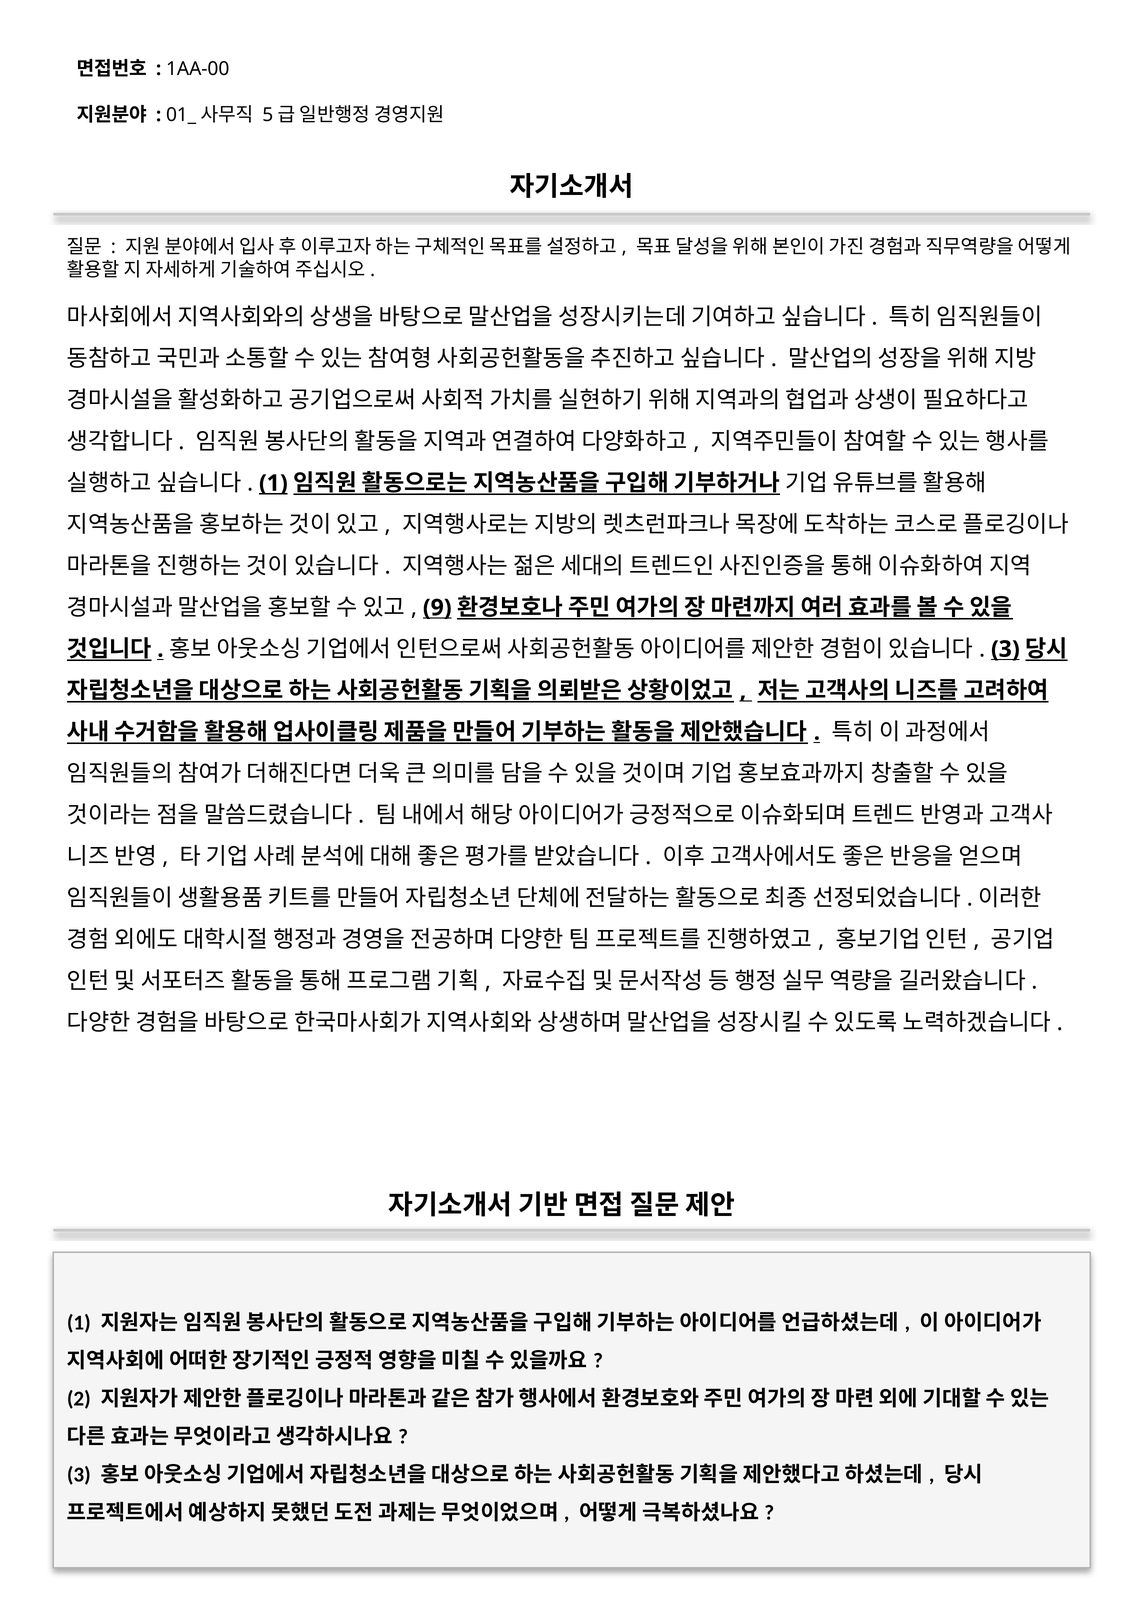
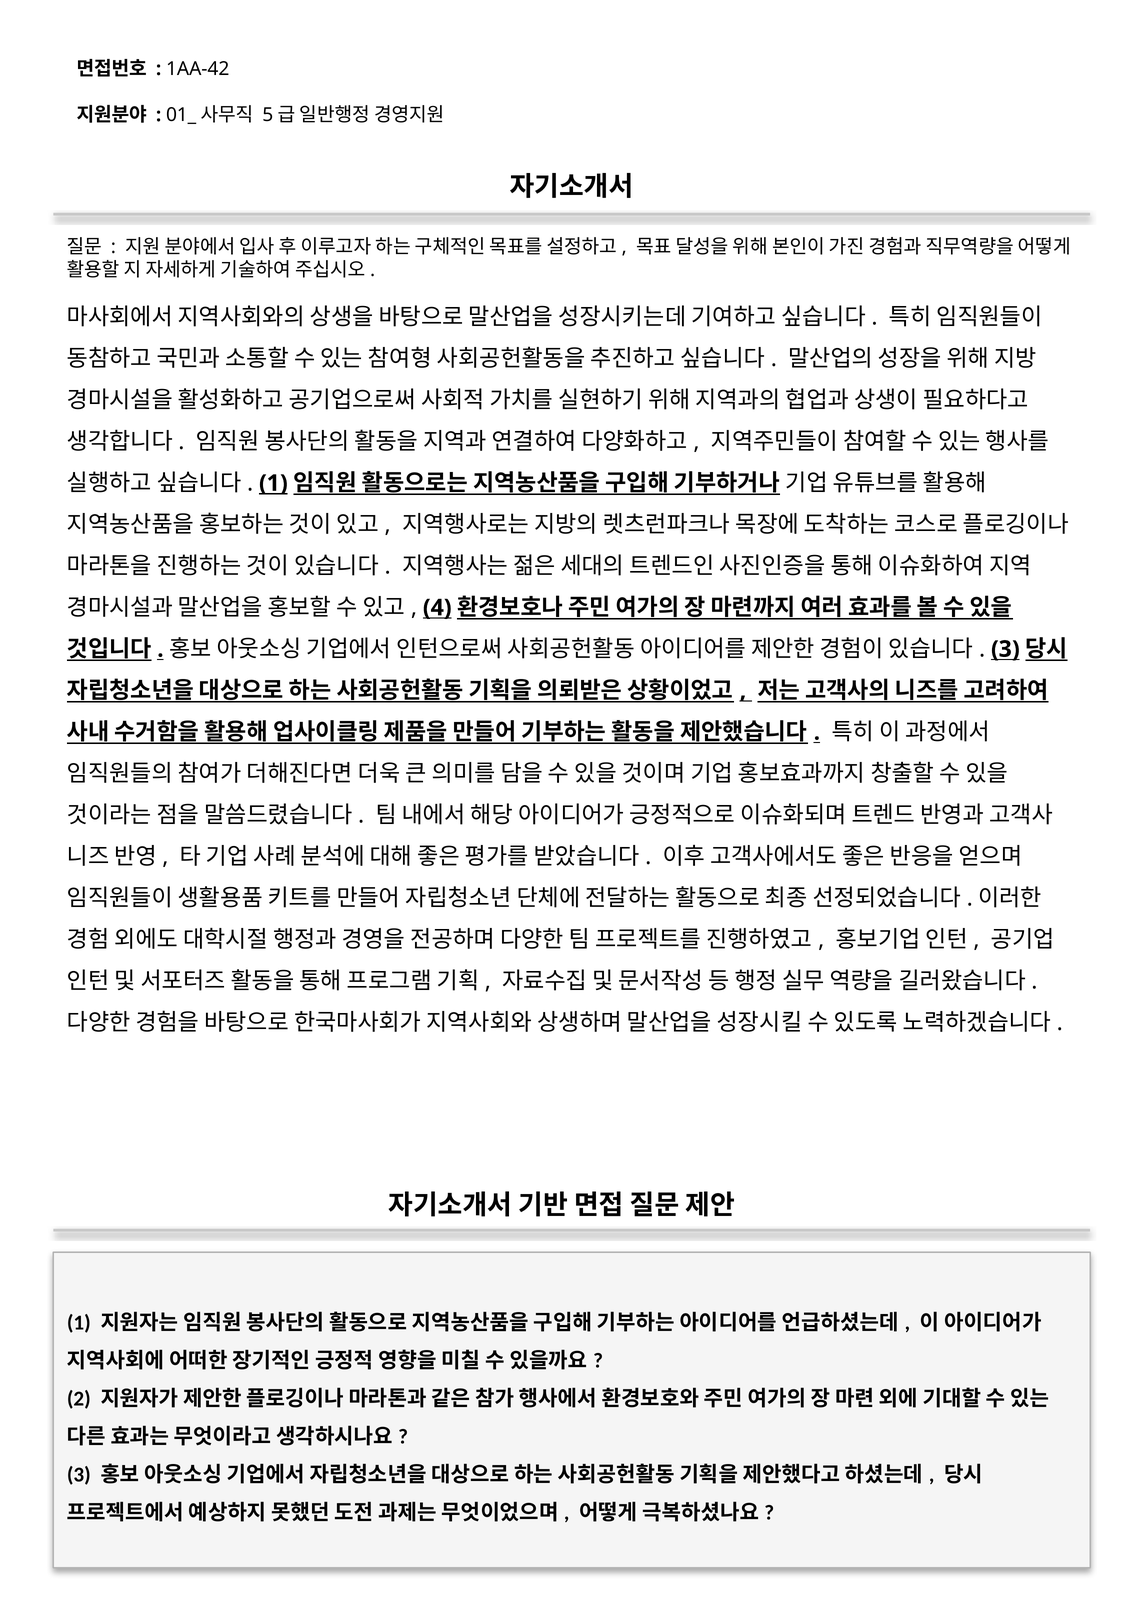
1AA-00: 1AA-00 -> 1AA-42
9: 9 -> 4
